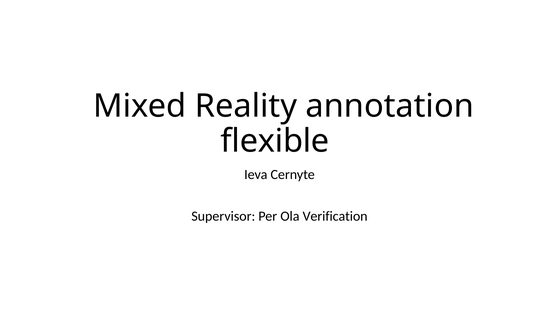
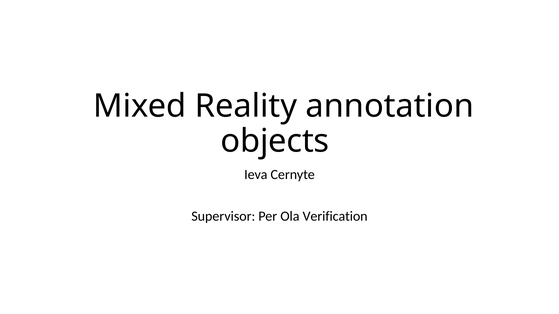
flexible: flexible -> objects
